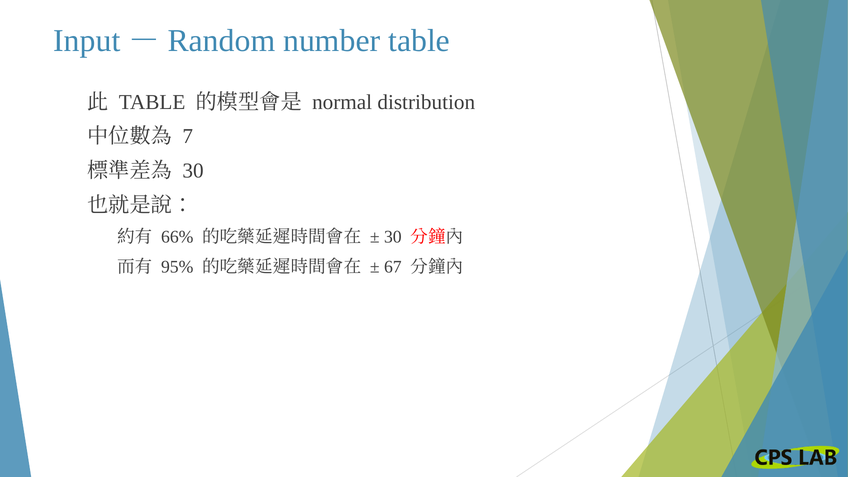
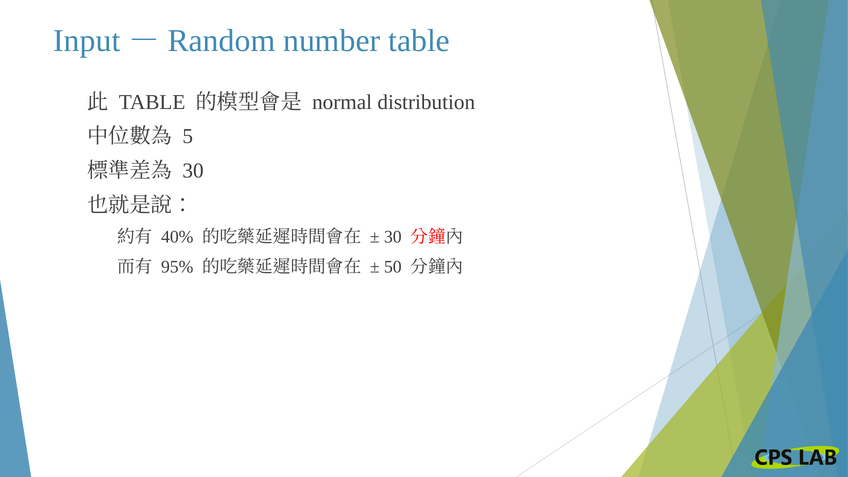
7: 7 -> 5
66%: 66% -> 40%
67: 67 -> 50
